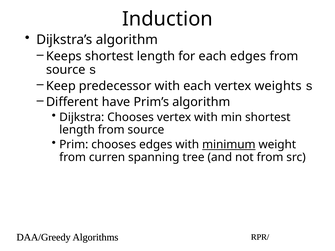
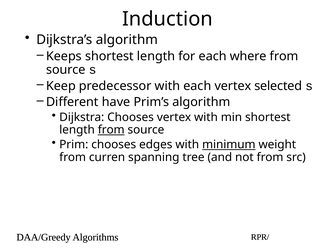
each edges: edges -> where
weights: weights -> selected
from at (111, 130) underline: none -> present
